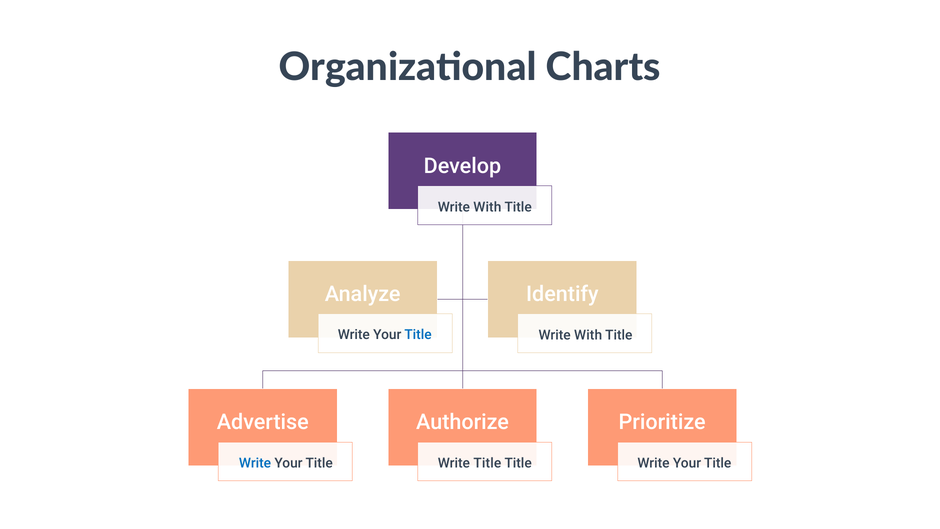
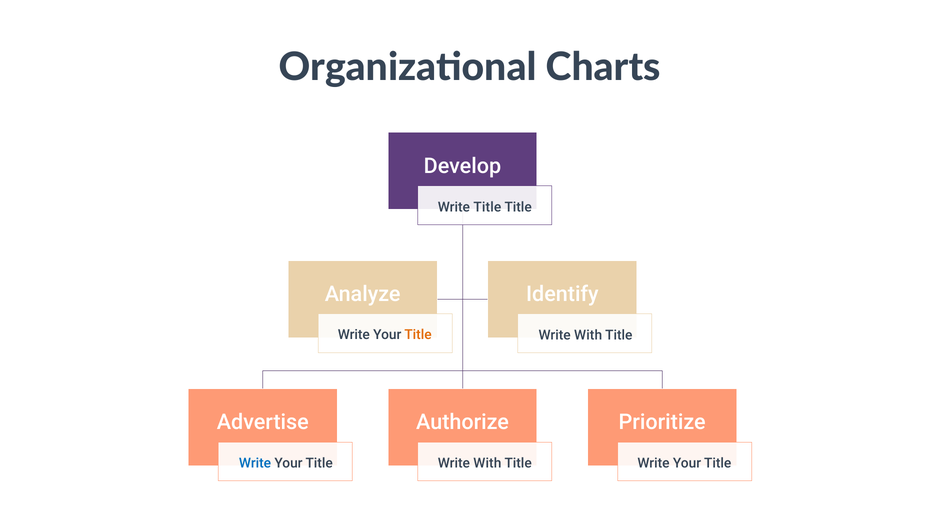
With at (487, 207): With -> Title
Title at (418, 335) colour: blue -> orange
Title at (487, 463): Title -> With
